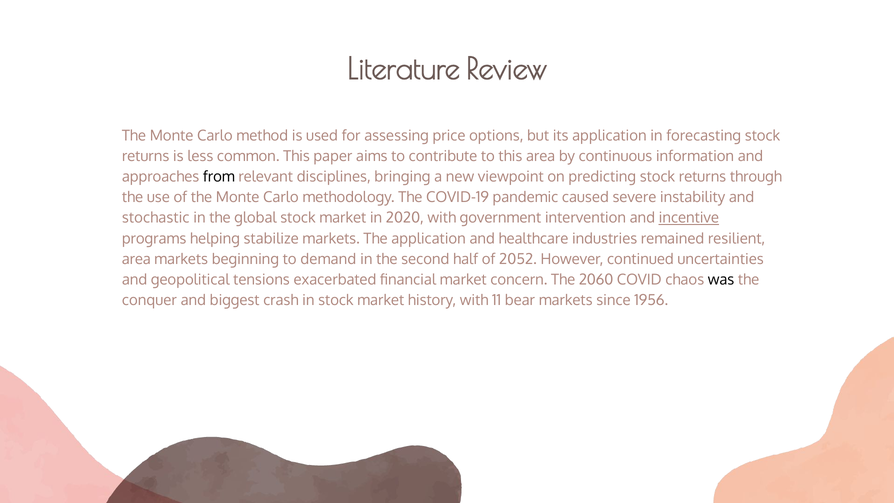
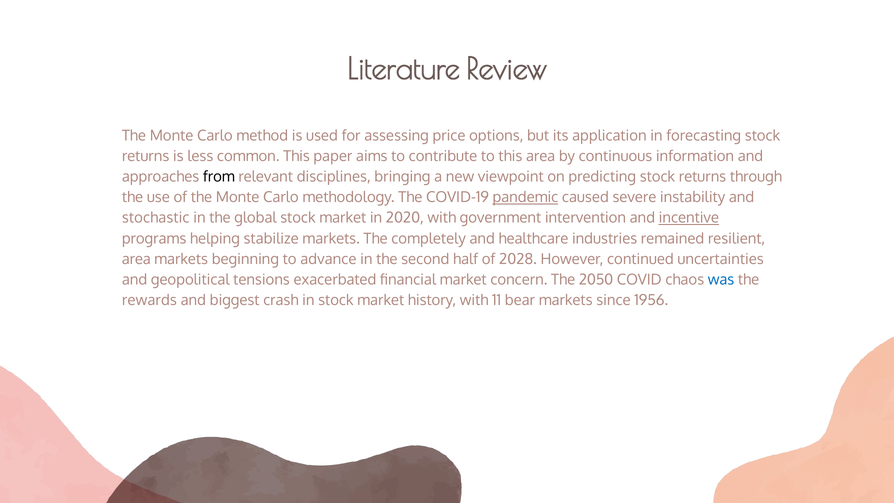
pandemic underline: none -> present
The application: application -> completely
demand: demand -> advance
2052: 2052 -> 2028
2060: 2060 -> 2050
was colour: black -> blue
conquer: conquer -> rewards
